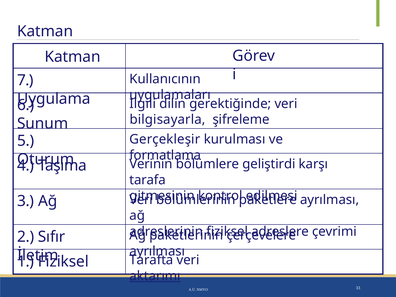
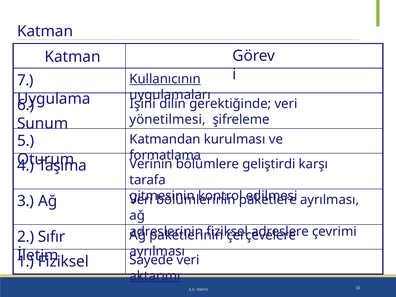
Kullanıcının underline: none -> present
Ilgili: Ilgili -> Işini
bilgisayarla: bilgisayarla -> yönetilmesi
Gerçekleşir: Gerçekleşir -> Katmandan
Tarafta: Tarafta -> Sayede
